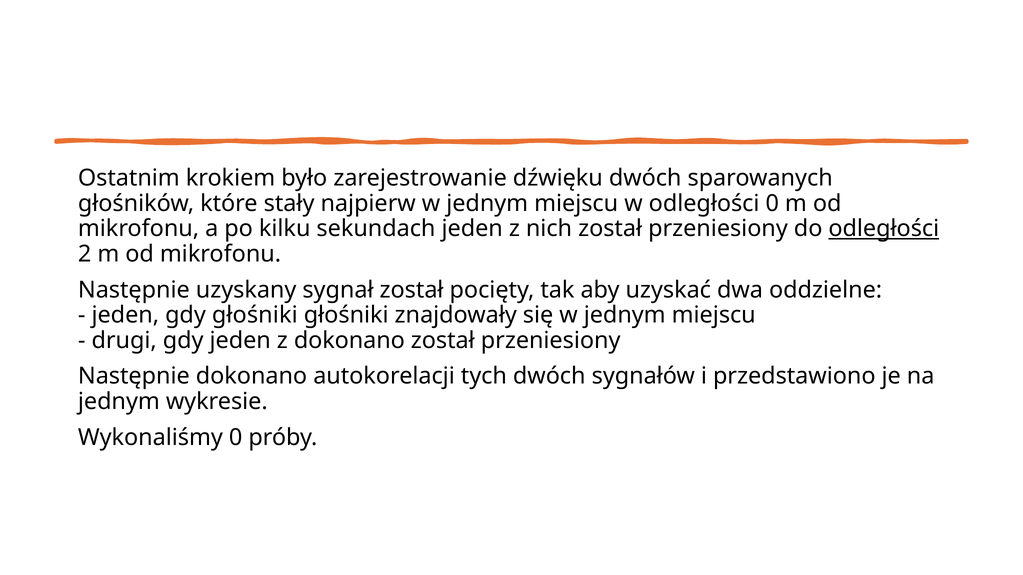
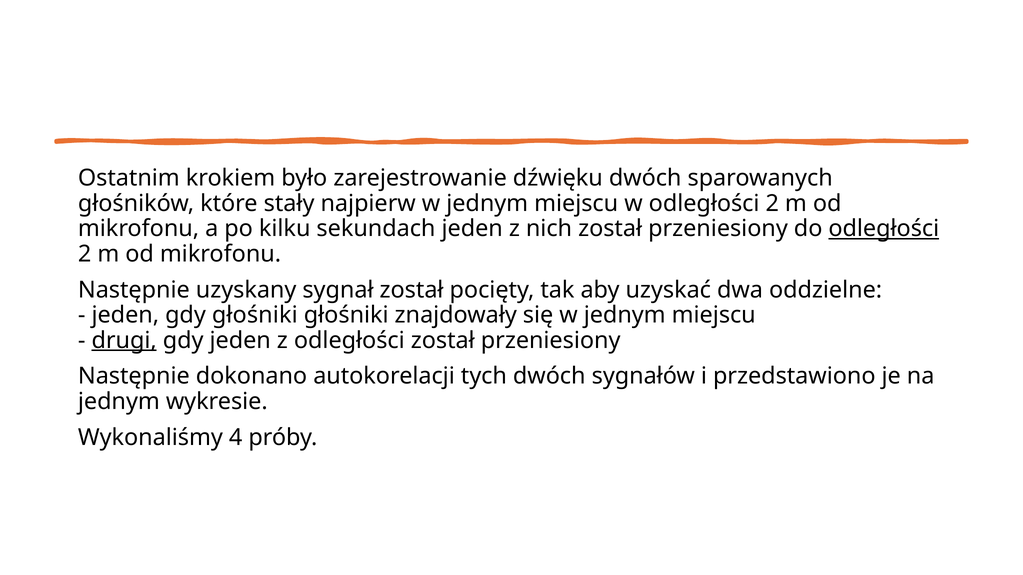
w odległości 0: 0 -> 2
drugi underline: none -> present
z dokonano: dokonano -> odległości
Wykonaliśmy 0: 0 -> 4
